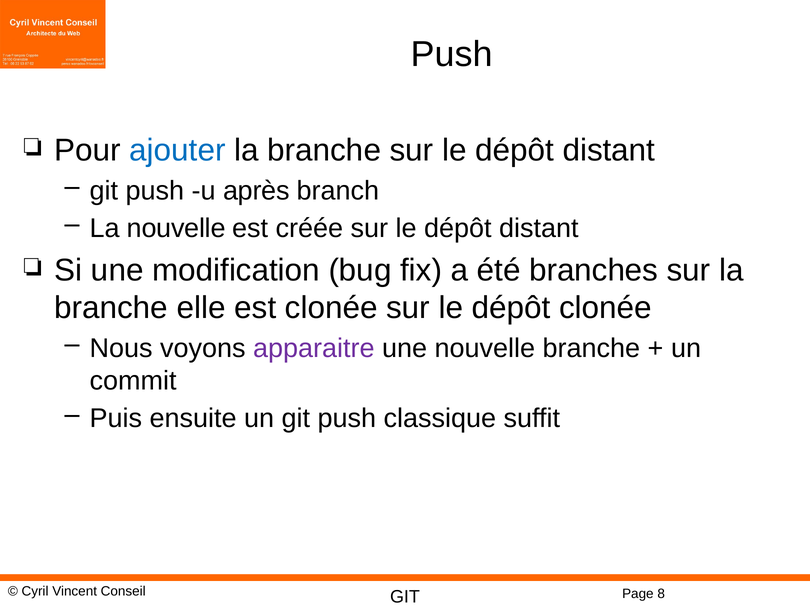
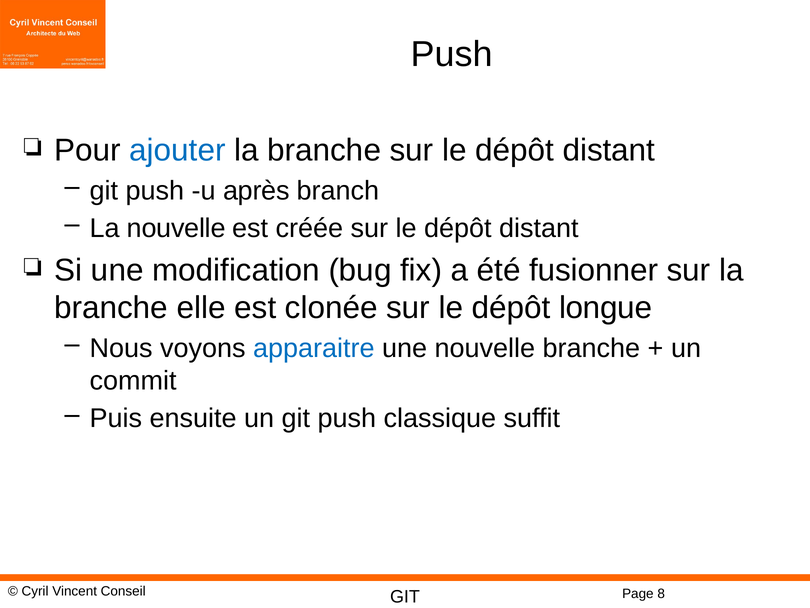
branches: branches -> fusionner
dépôt clonée: clonée -> longue
apparaitre colour: purple -> blue
